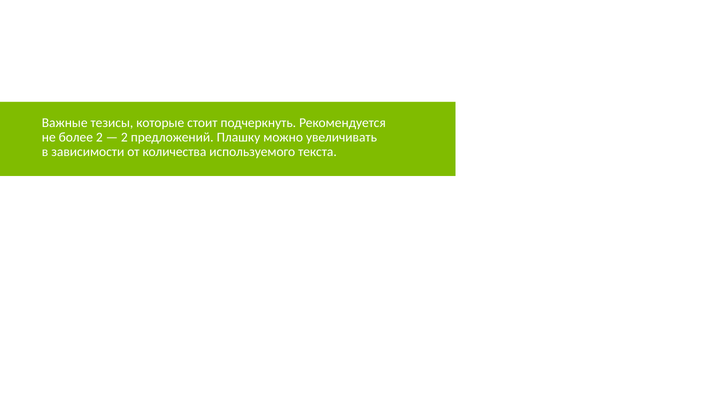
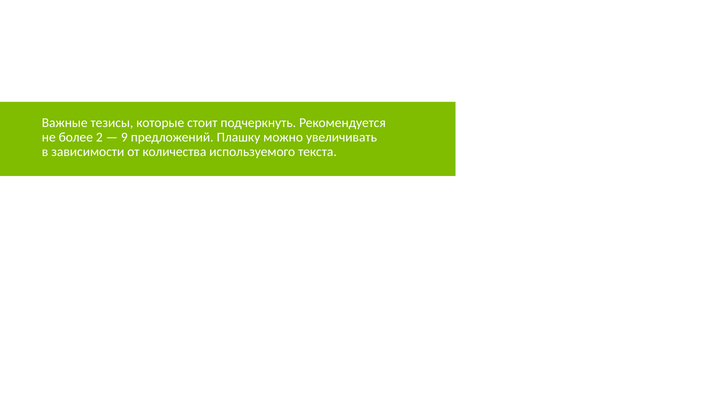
2 at (124, 137): 2 -> 9
